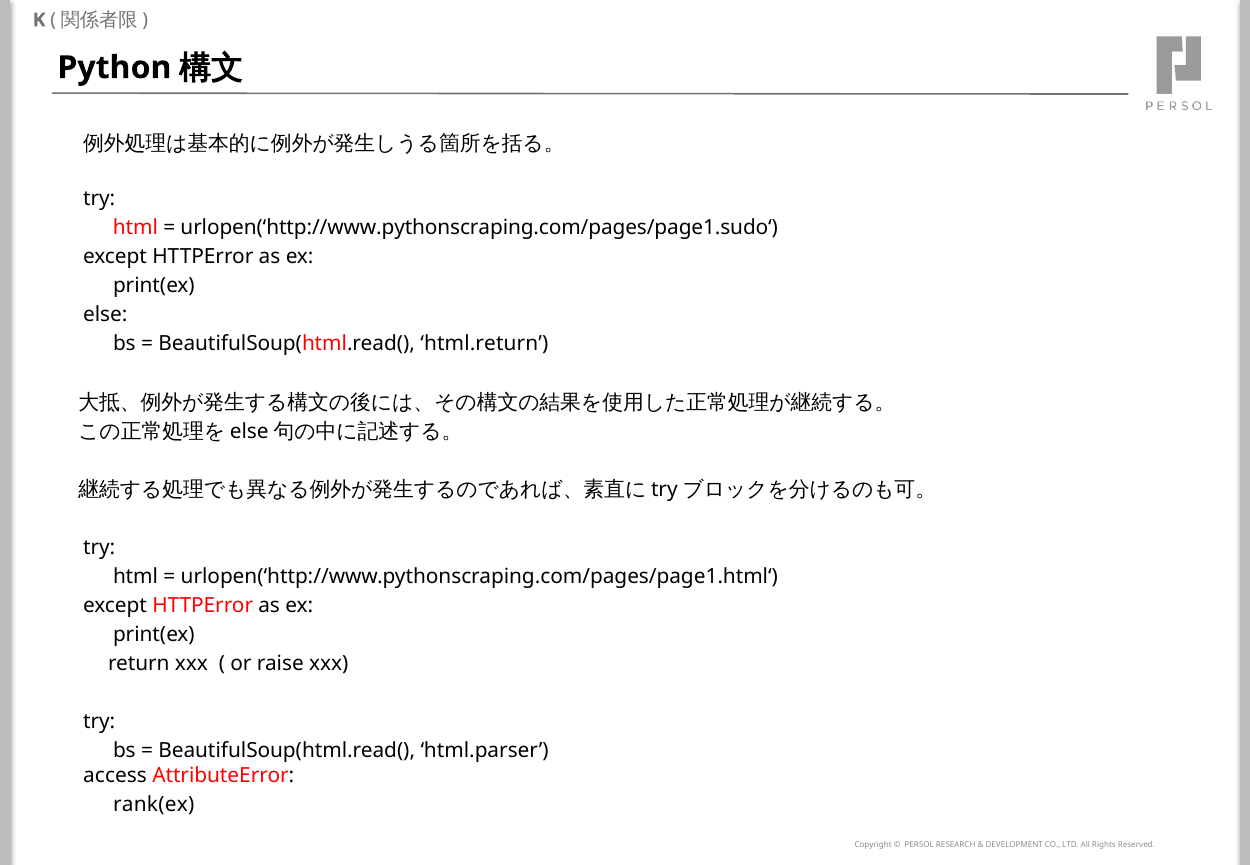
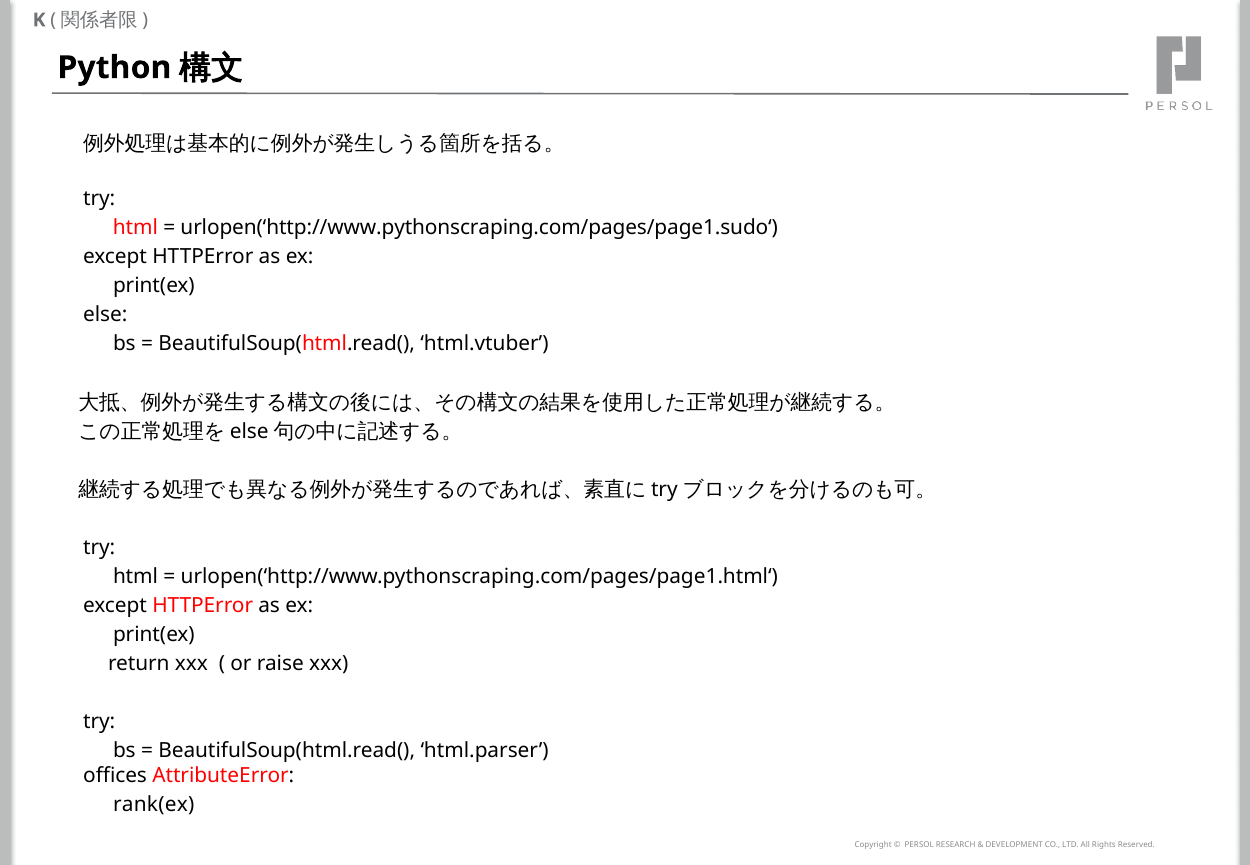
html.return: html.return -> html.vtuber
access: access -> offices
